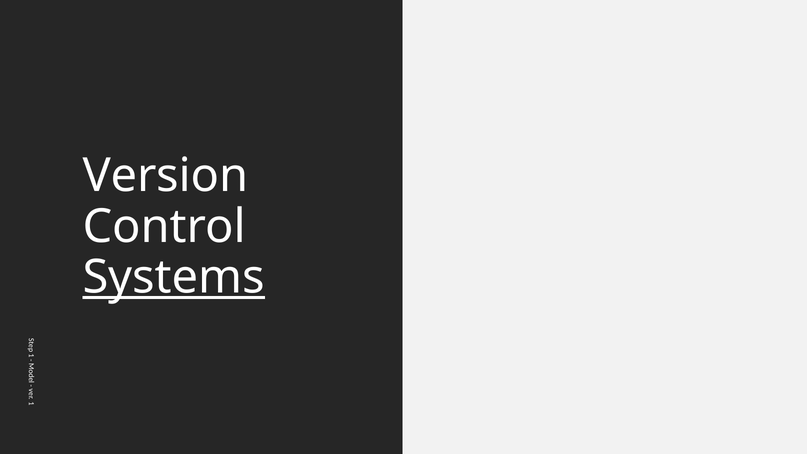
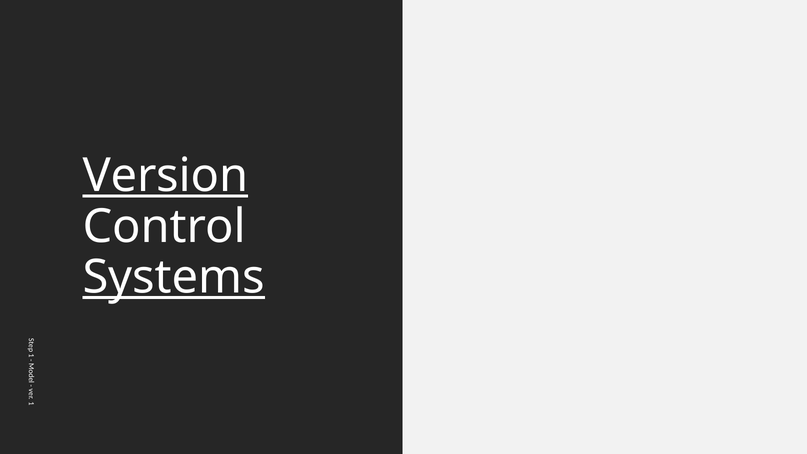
Version underline: none -> present
